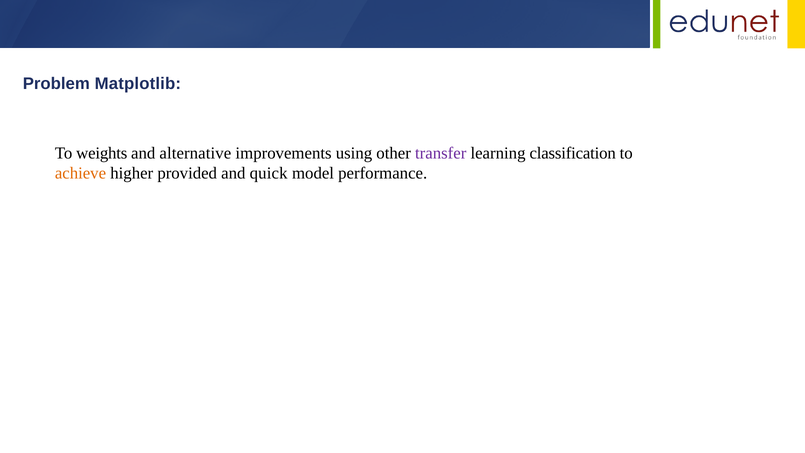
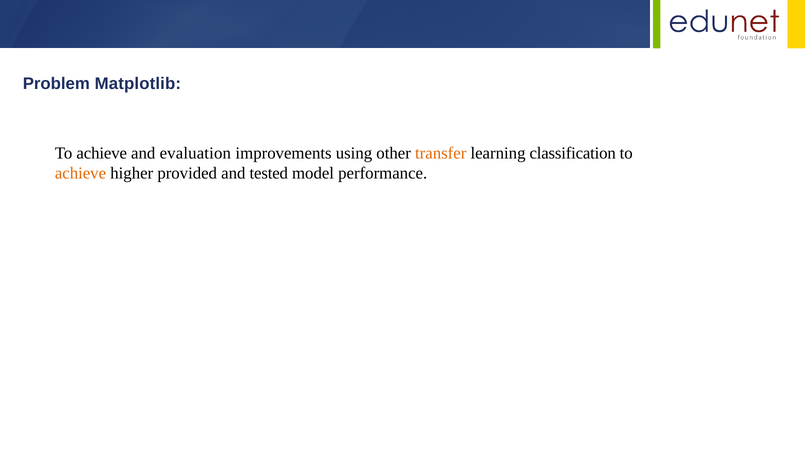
weights at (102, 153): weights -> achieve
alternative: alternative -> evaluation
transfer colour: purple -> orange
quick: quick -> tested
